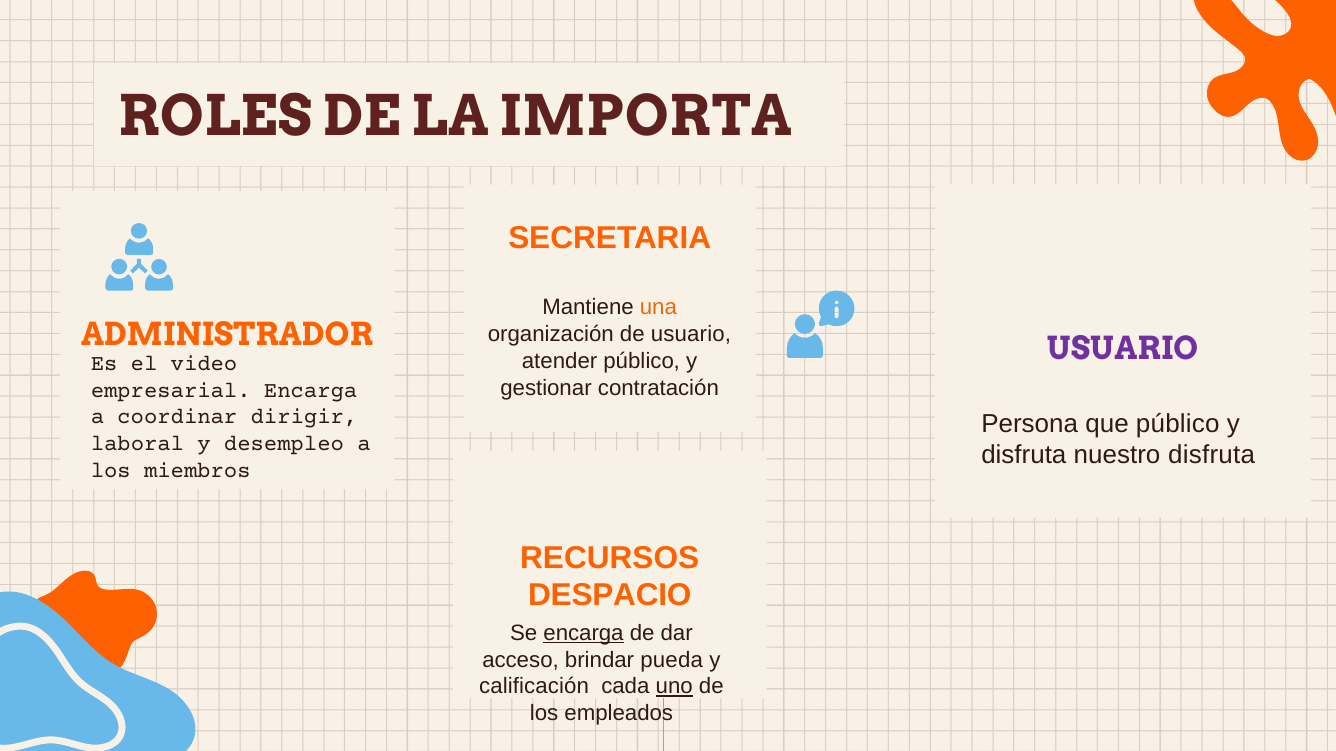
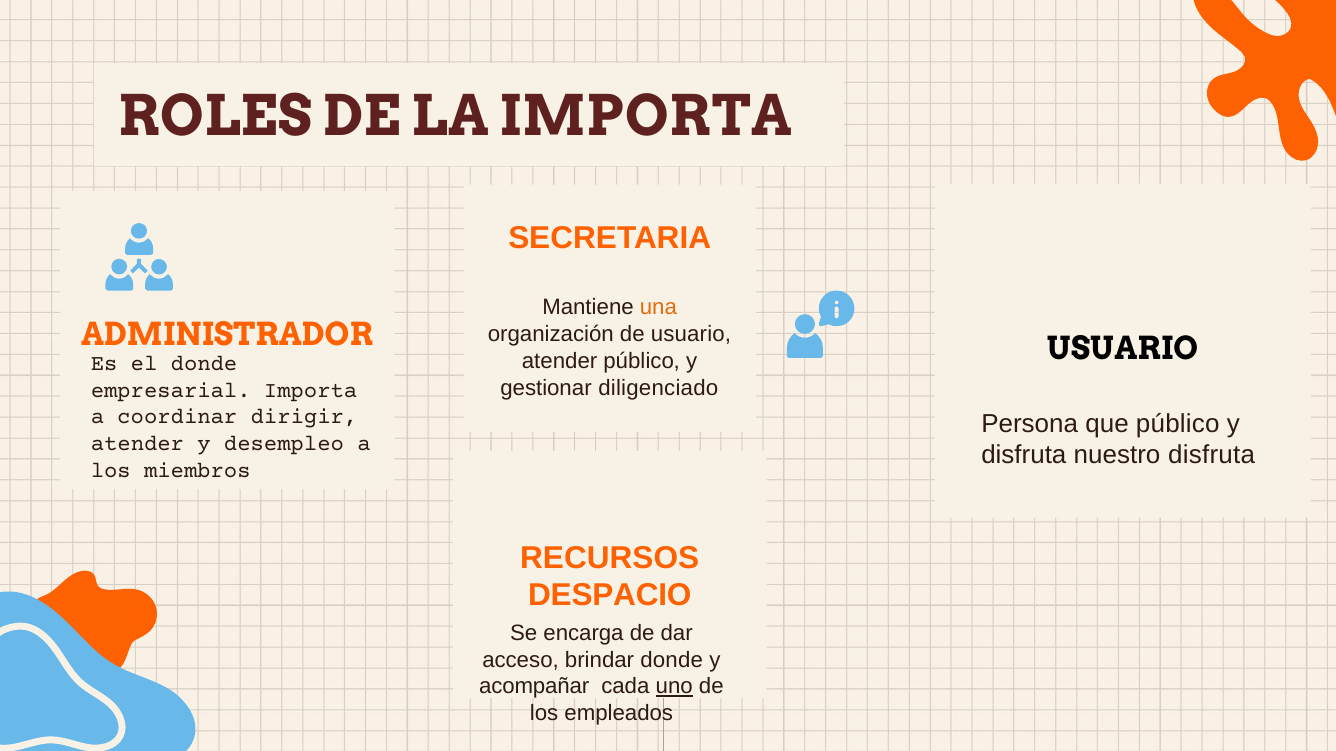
USUARIO at (1123, 349) colour: purple -> black
el video: video -> donde
contratación: contratación -> diligenciado
empresarial Encarga: Encarga -> Importa
laboral at (137, 444): laboral -> atender
encarga at (584, 634) underline: present -> none
brindar pueda: pueda -> donde
calificación: calificación -> acompañar
